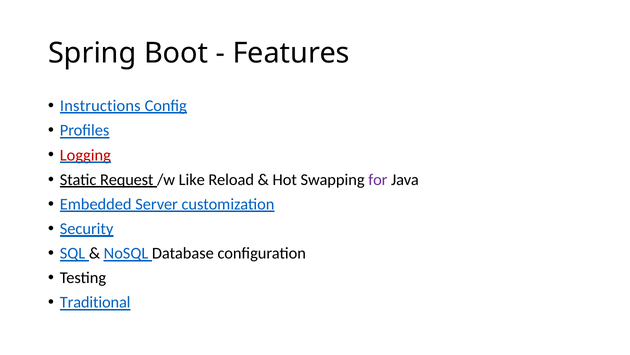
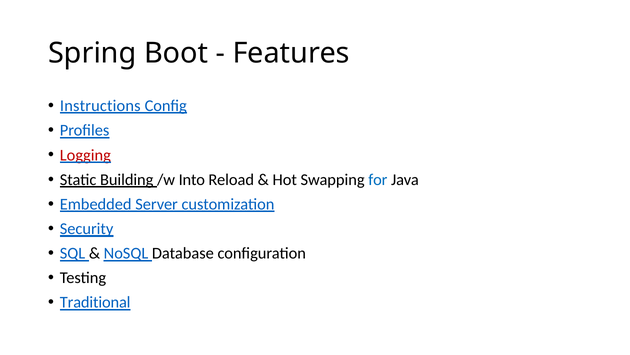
Request: Request -> Building
Like: Like -> Into
for colour: purple -> blue
